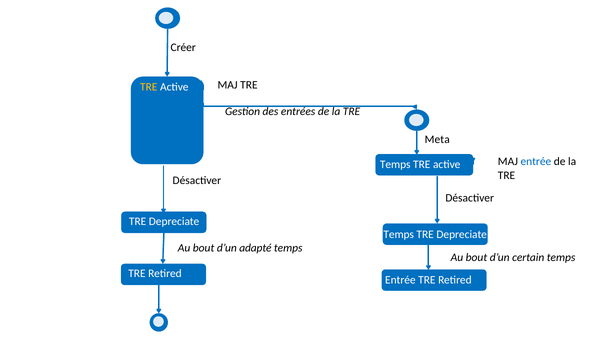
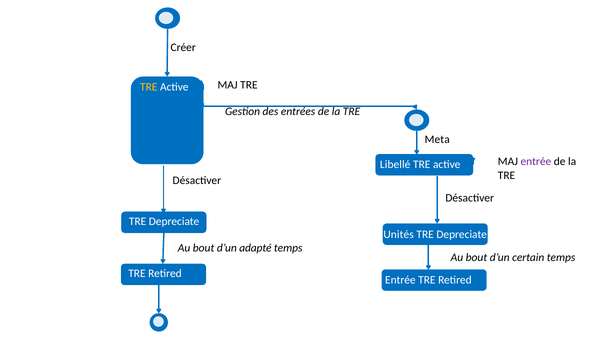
entrée at (536, 162) colour: blue -> purple
Temps at (395, 165): Temps -> Libellé
Temps at (399, 235): Temps -> Unités
